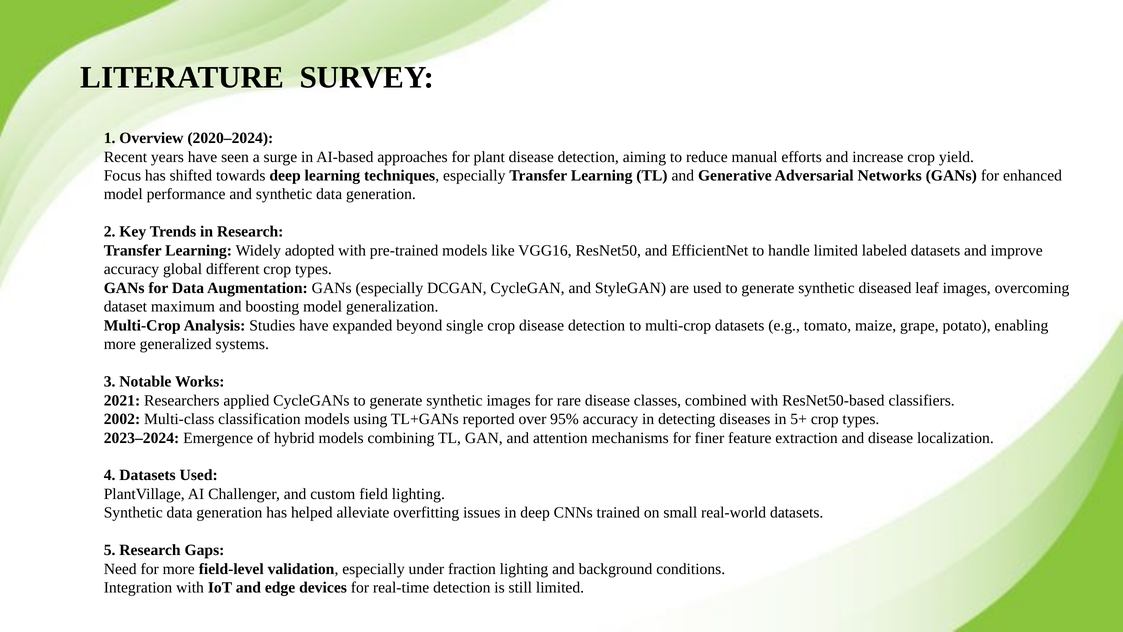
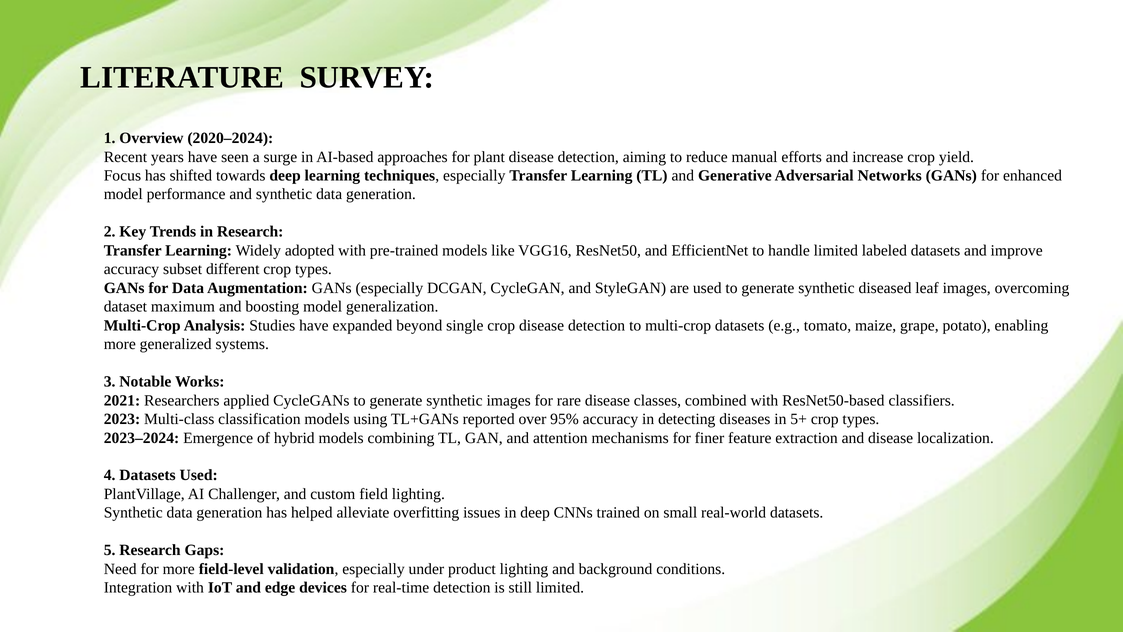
global: global -> subset
2002: 2002 -> 2023
fraction: fraction -> product
